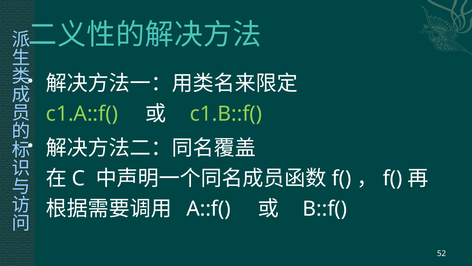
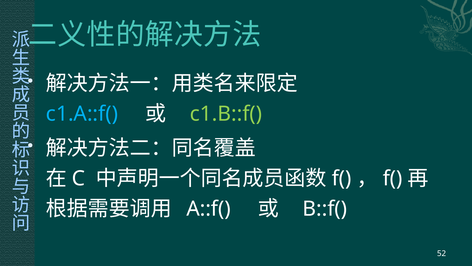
c1.A::f( colour: light green -> light blue
